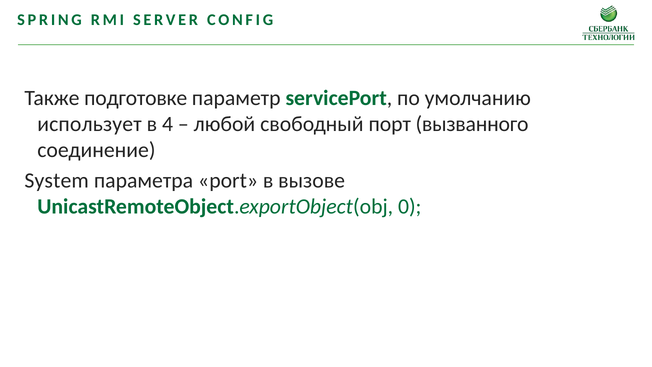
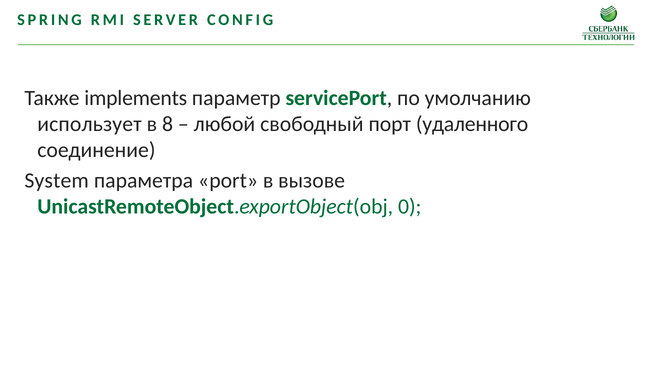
подготовке: подготовке -> implements
4: 4 -> 8
вызванного: вызванного -> удаленного
